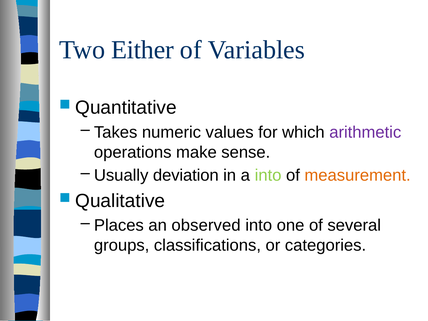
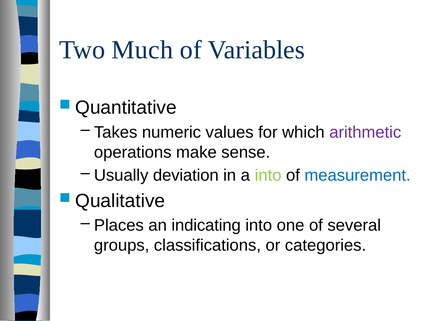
Either: Either -> Much
measurement colour: orange -> blue
observed: observed -> indicating
